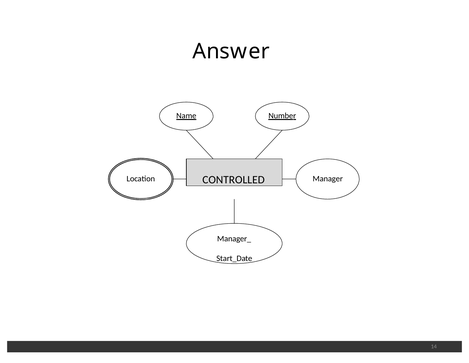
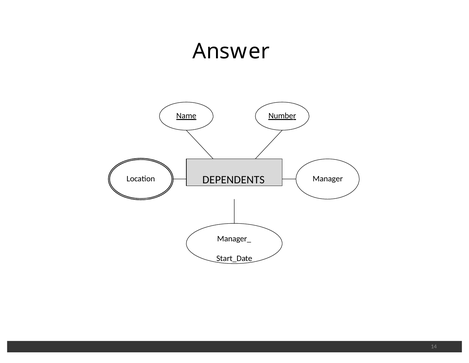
CONTROLLED: CONTROLLED -> DEPENDENTS
